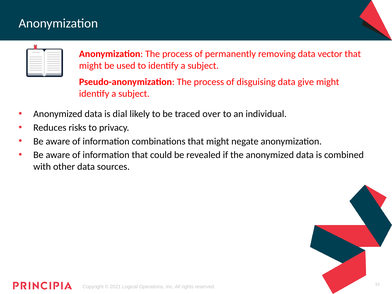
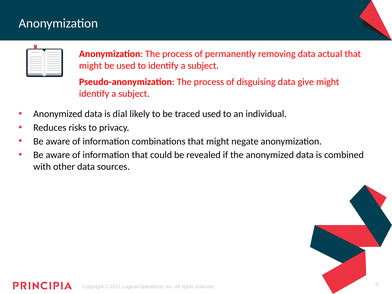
vector: vector -> actual
traced over: over -> used
